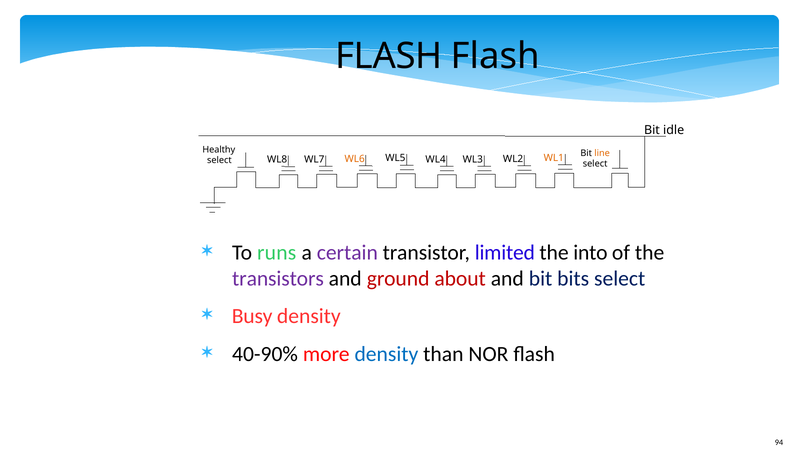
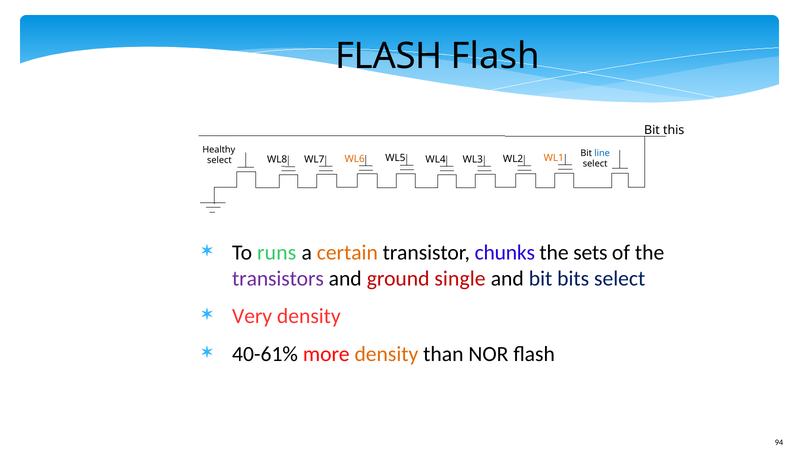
idle: idle -> this
line colour: orange -> blue
certain colour: purple -> orange
limited: limited -> chunks
into: into -> sets
about: about -> single
Busy: Busy -> Very
40-90%: 40-90% -> 40-61%
density at (386, 354) colour: blue -> orange
